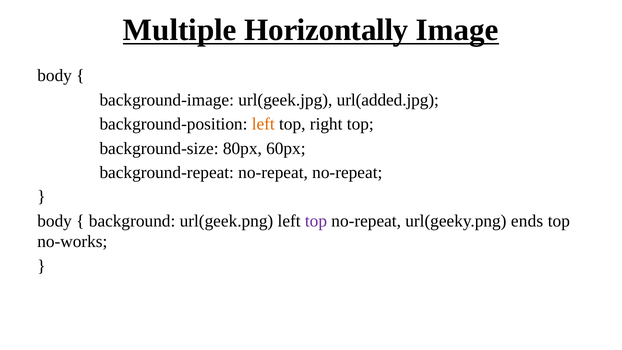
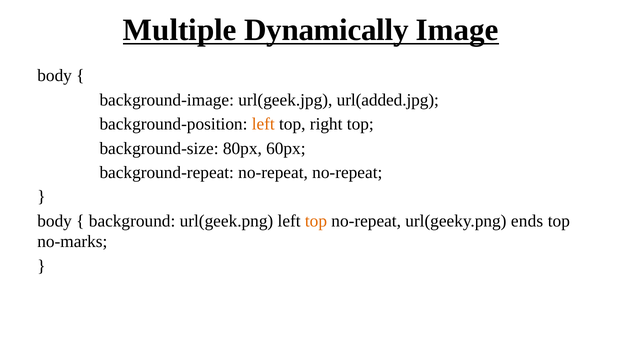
Horizontally: Horizontally -> Dynamically
top at (316, 221) colour: purple -> orange
no-works: no-works -> no-marks
